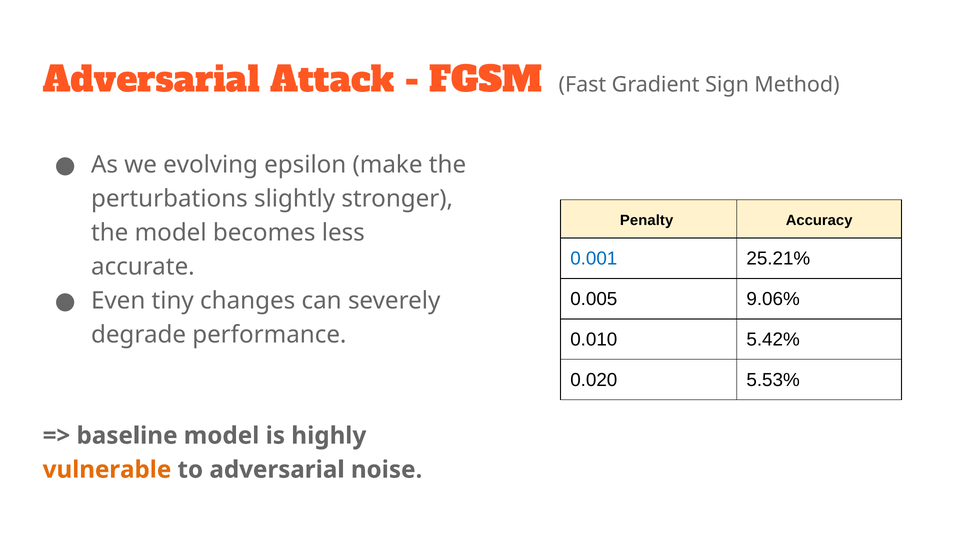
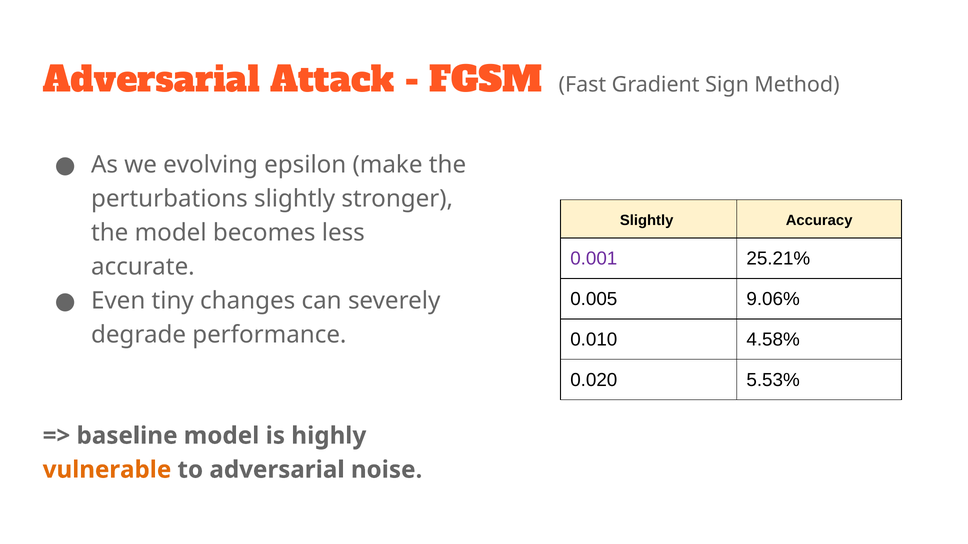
Penalty at (647, 221): Penalty -> Slightly
0.001 colour: blue -> purple
5.42%: 5.42% -> 4.58%
